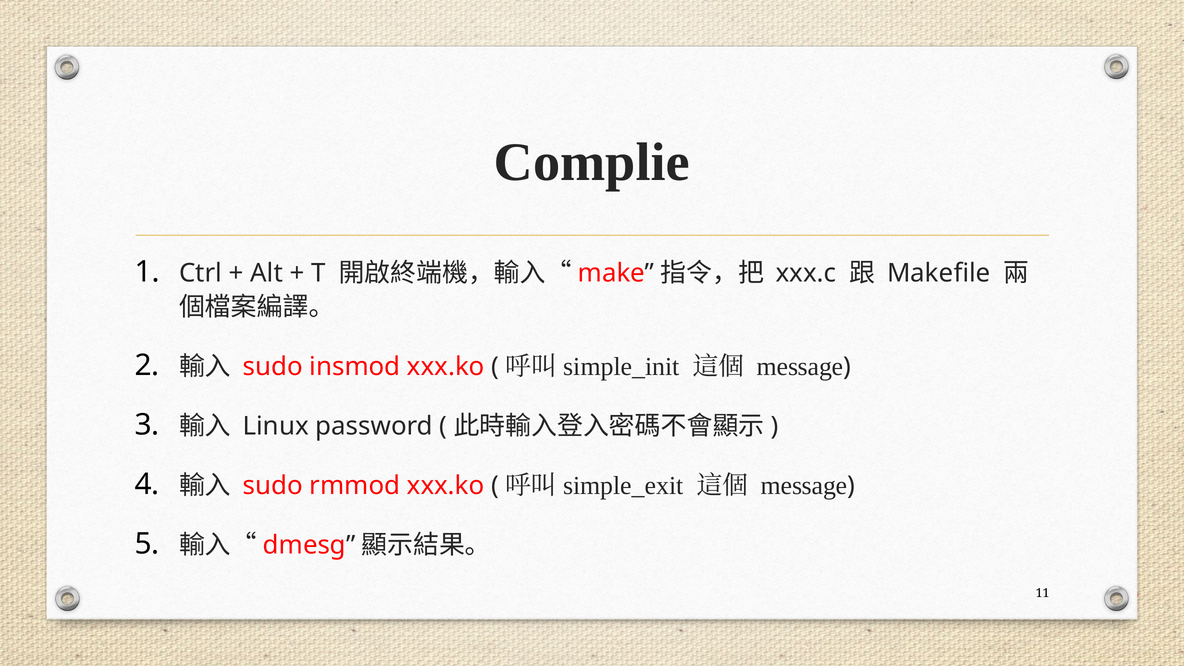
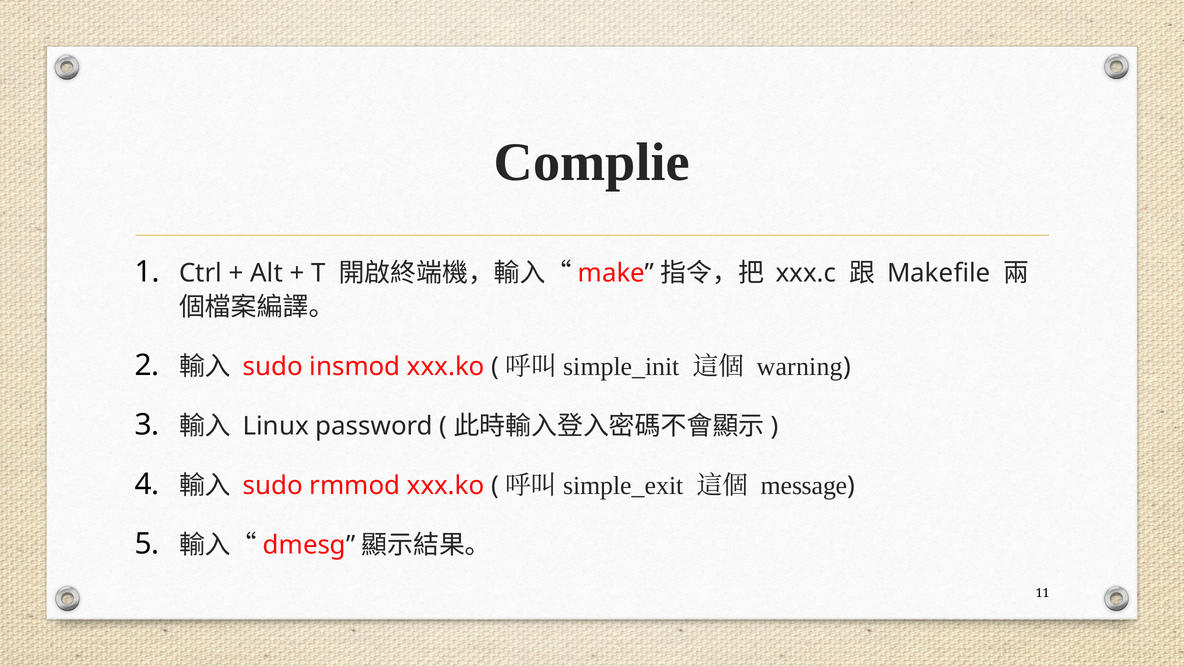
message at (800, 367): message -> warning
